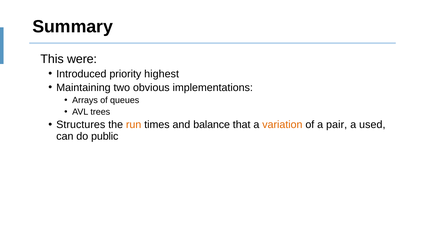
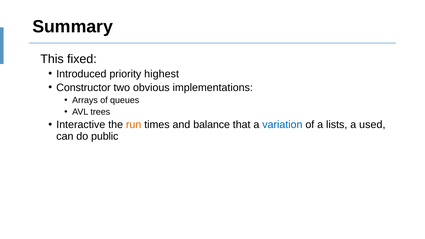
were: were -> fixed
Maintaining: Maintaining -> Constructor
Structures: Structures -> Interactive
variation colour: orange -> blue
pair: pair -> lists
